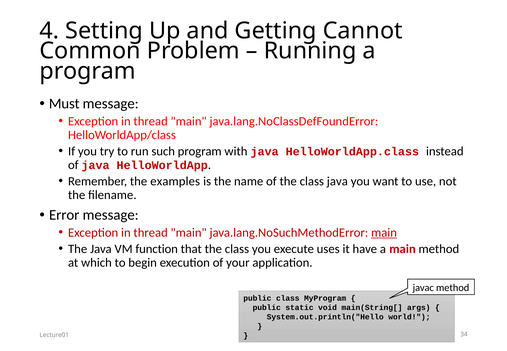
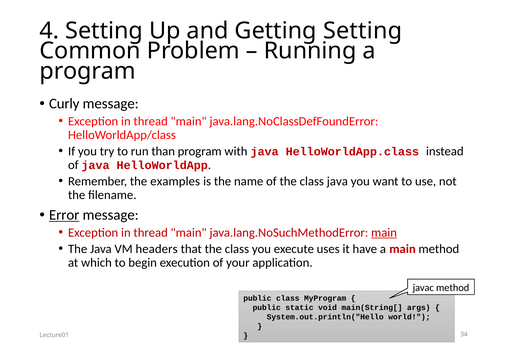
Getting Cannot: Cannot -> Setting
Must: Must -> Curly
such: such -> than
Error underline: none -> present
function: function -> headers
